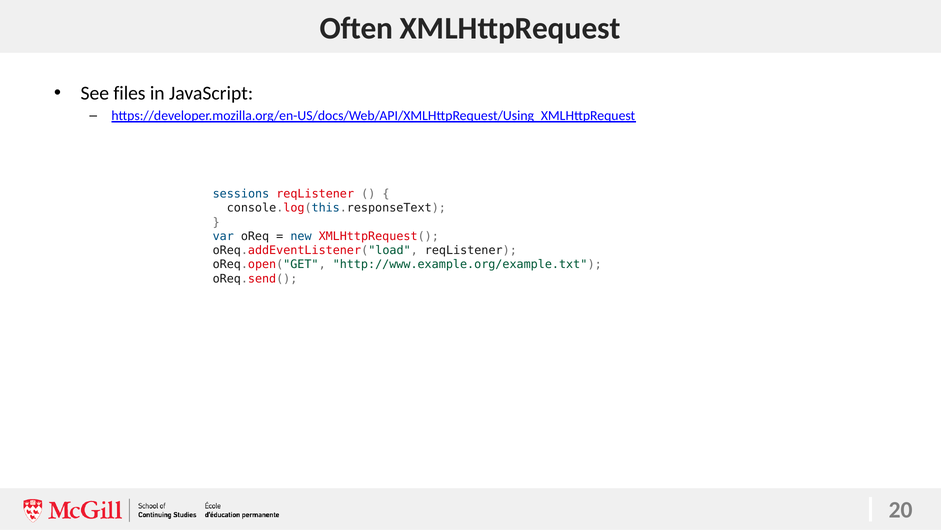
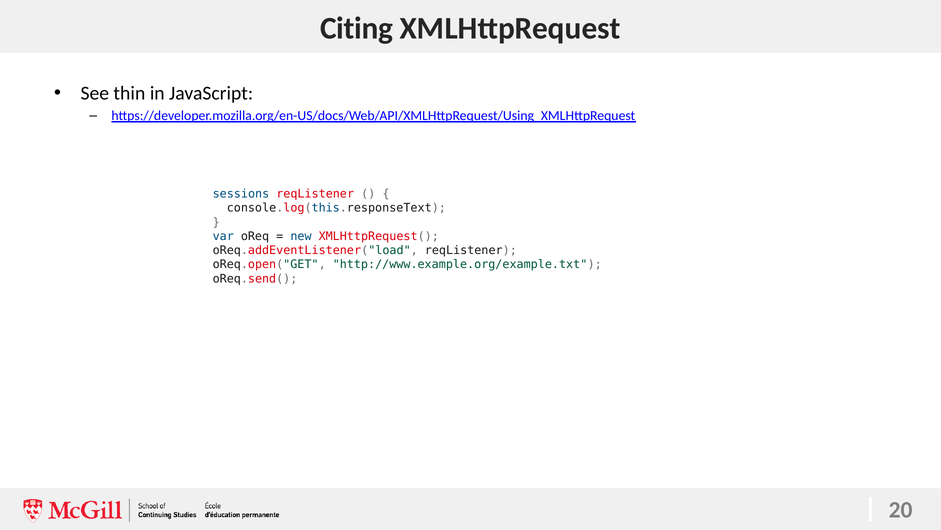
Often: Often -> Citing
files: files -> thin
